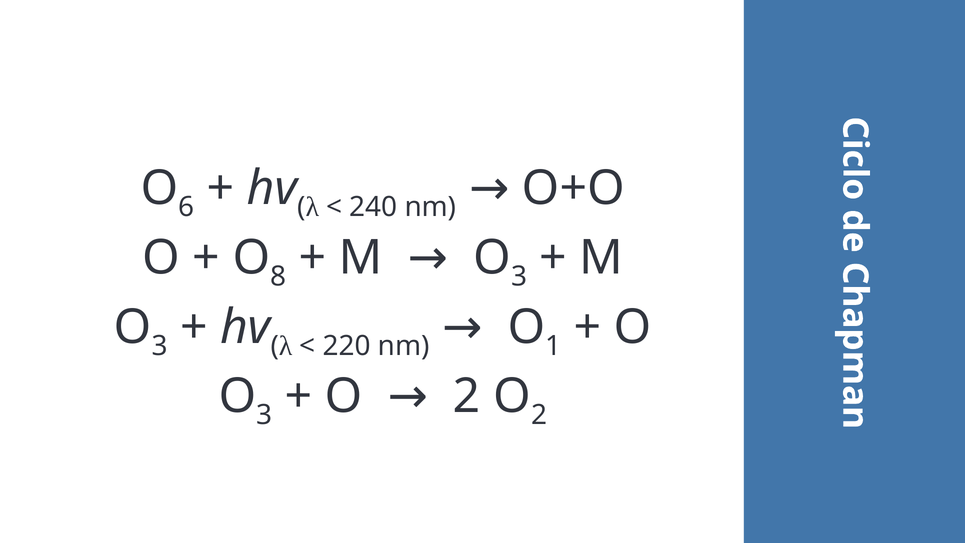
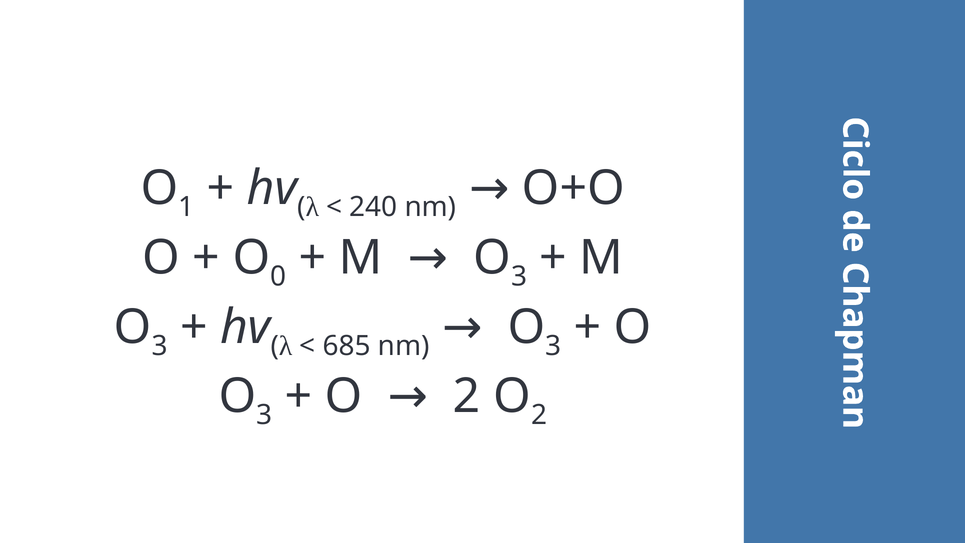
6: 6 -> 1
8: 8 -> 0
1 at (553, 346): 1 -> 3
220: 220 -> 685
